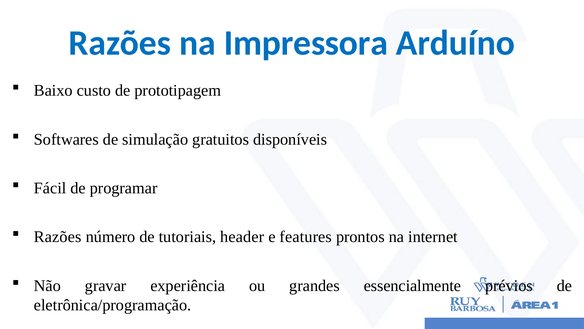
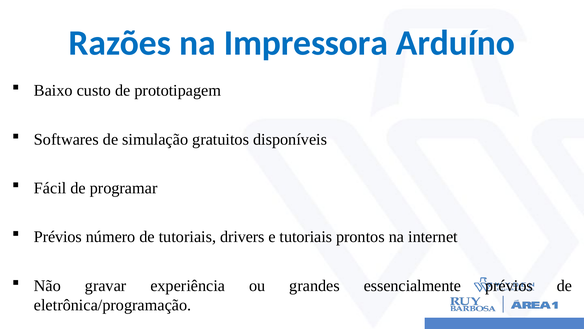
Razões at (58, 237): Razões -> Prévios
header: header -> drivers
e features: features -> tutoriais
